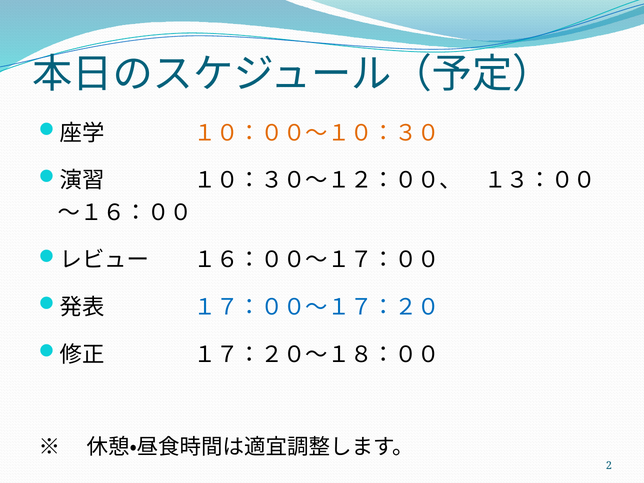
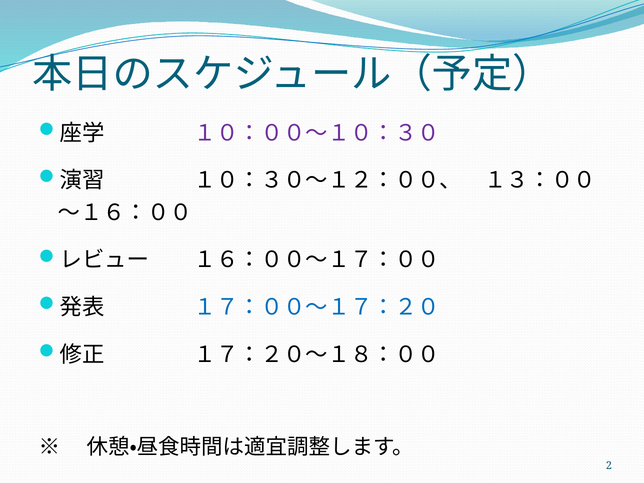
１０：００～１０：３０ colour: orange -> purple
